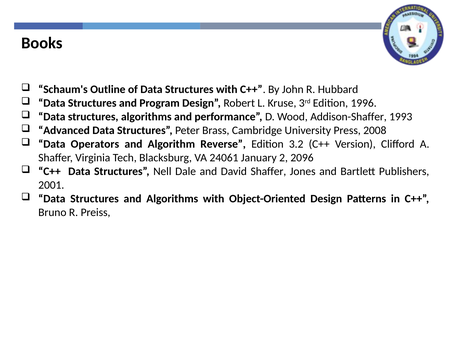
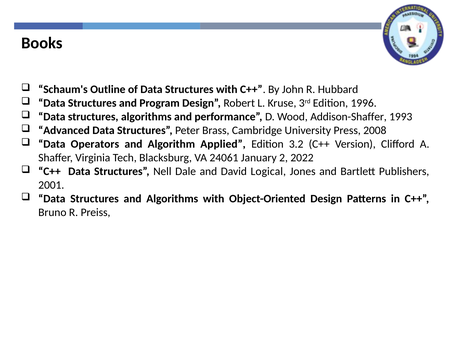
Reverse: Reverse -> Applied
2096: 2096 -> 2022
David Shaffer: Shaffer -> Logical
